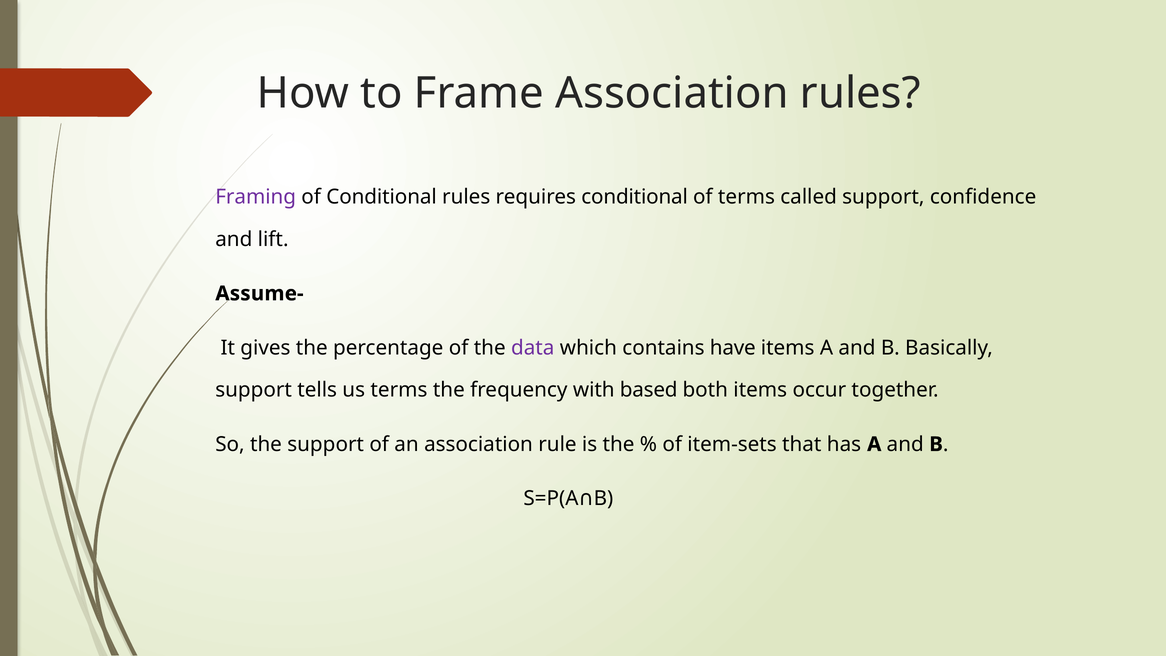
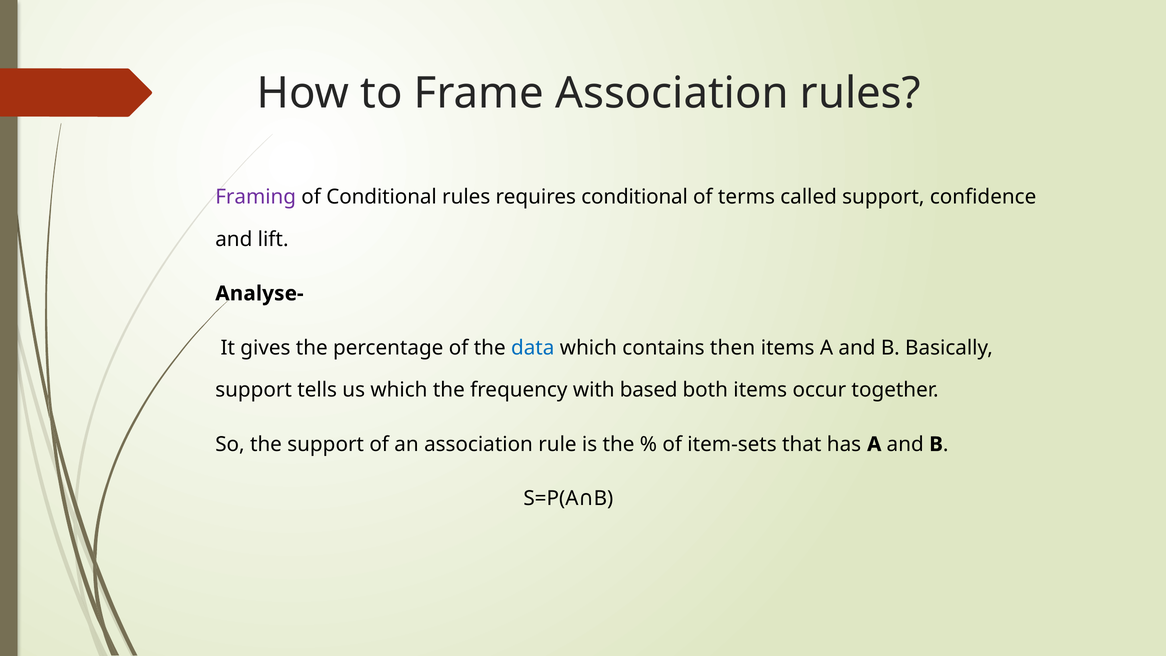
Assume-: Assume- -> Analyse-
data colour: purple -> blue
have: have -> then
us terms: terms -> which
